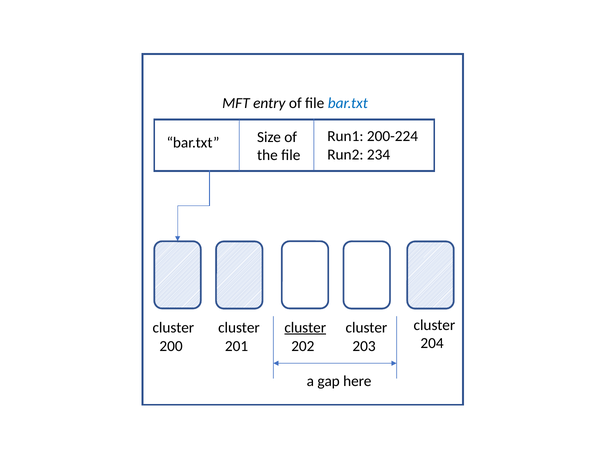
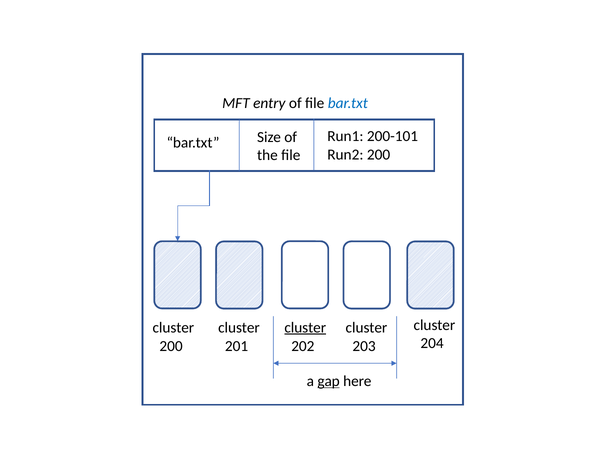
200-224: 200-224 -> 200-101
Run2 234: 234 -> 200
gap underline: none -> present
